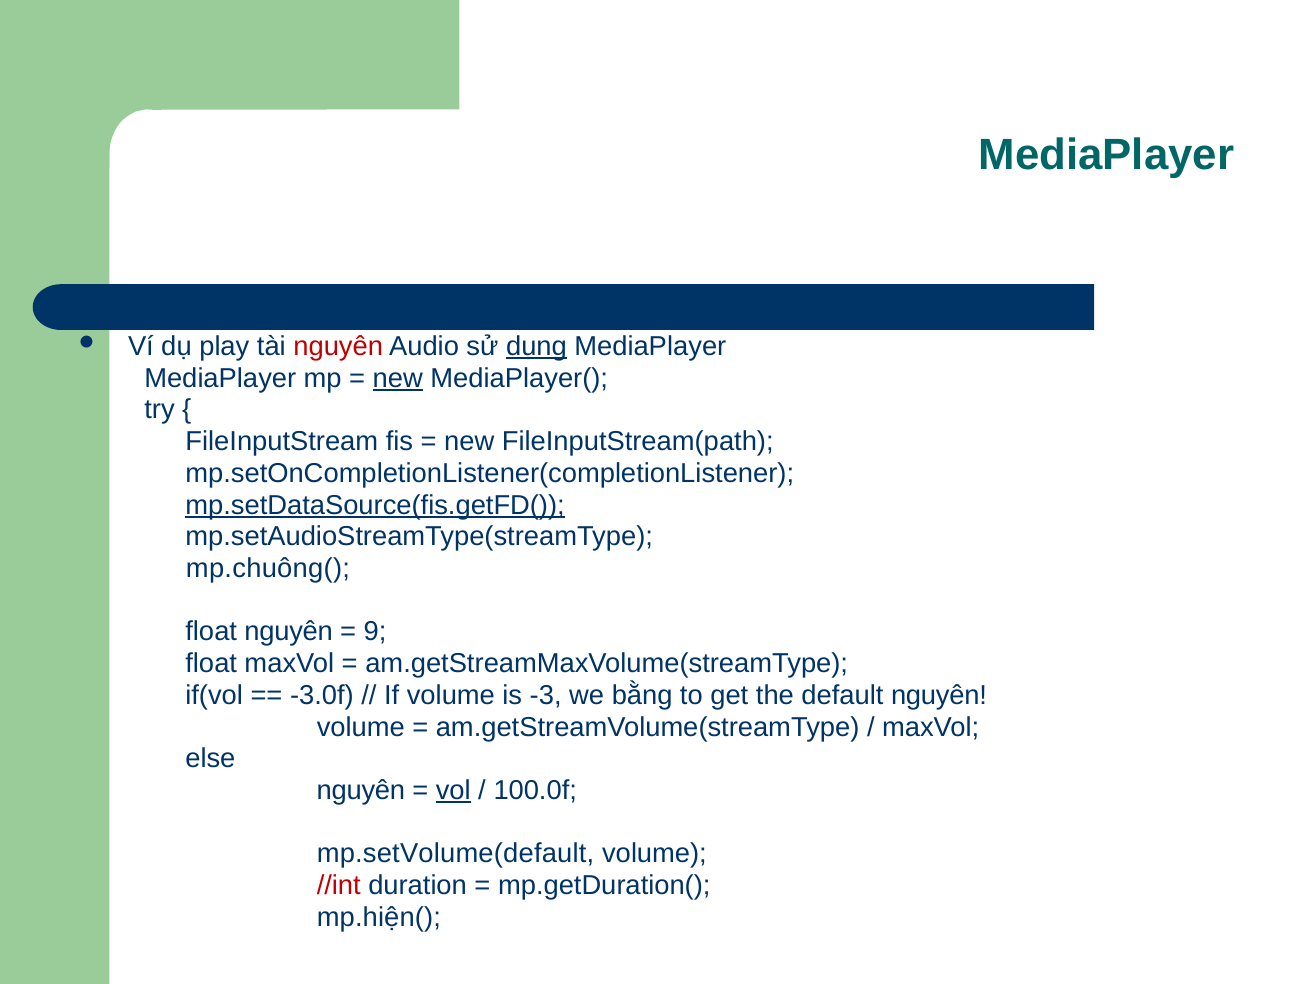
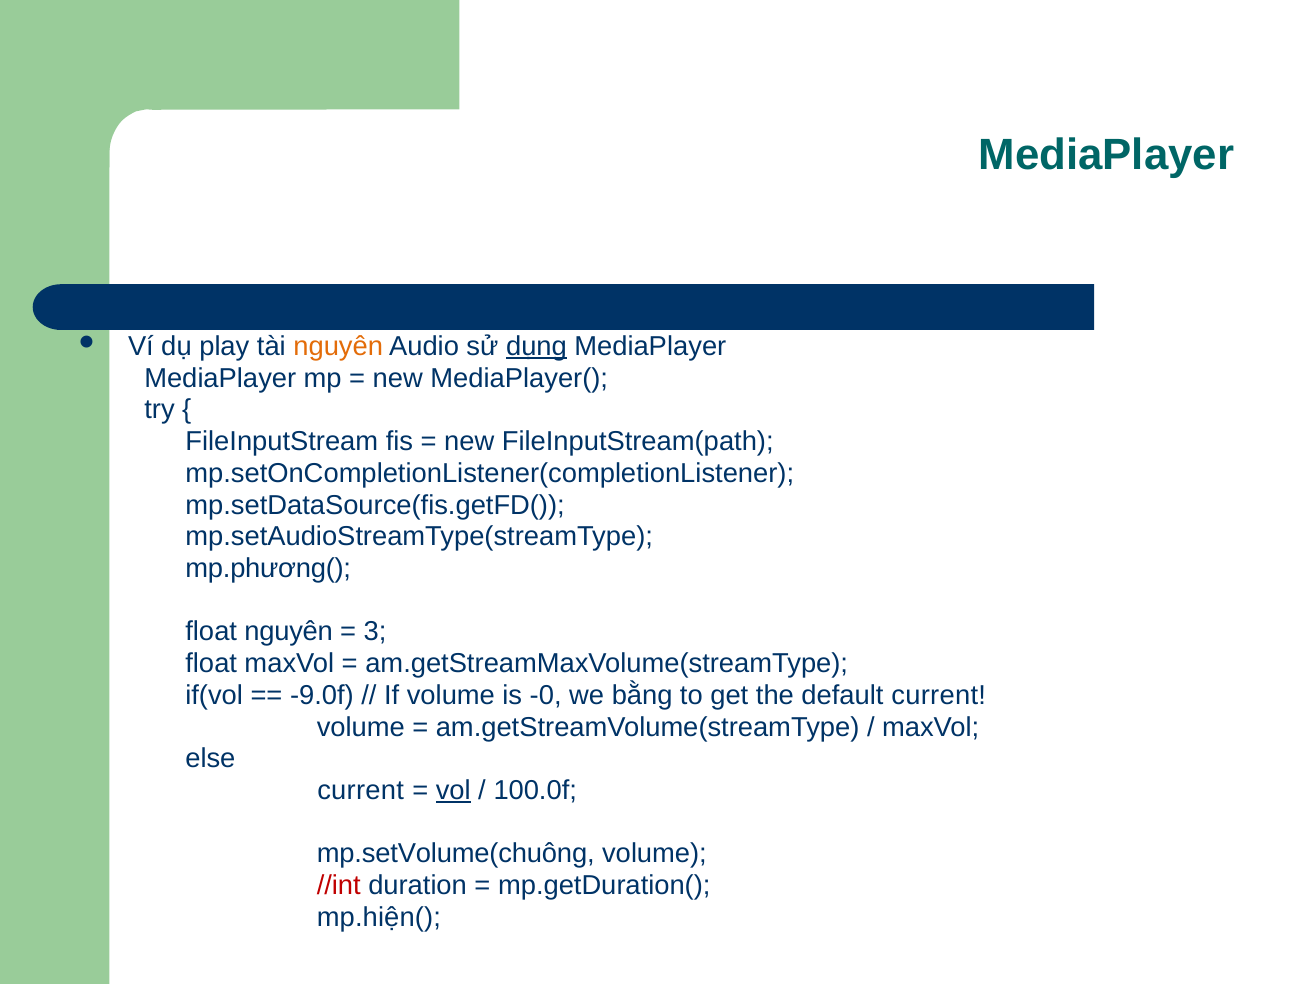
nguyên at (338, 347) colour: red -> orange
new at (398, 379) underline: present -> none
mp.setDataSource(fis.getFD( underline: present -> none
mp.chuông(: mp.chuông( -> mp.phương(
9: 9 -> 3
-3.0f: -3.0f -> -9.0f
-3: -3 -> -0
default nguyên: nguyên -> current
nguyên at (361, 791): nguyên -> current
mp.setVolume(default: mp.setVolume(default -> mp.setVolume(chuông
